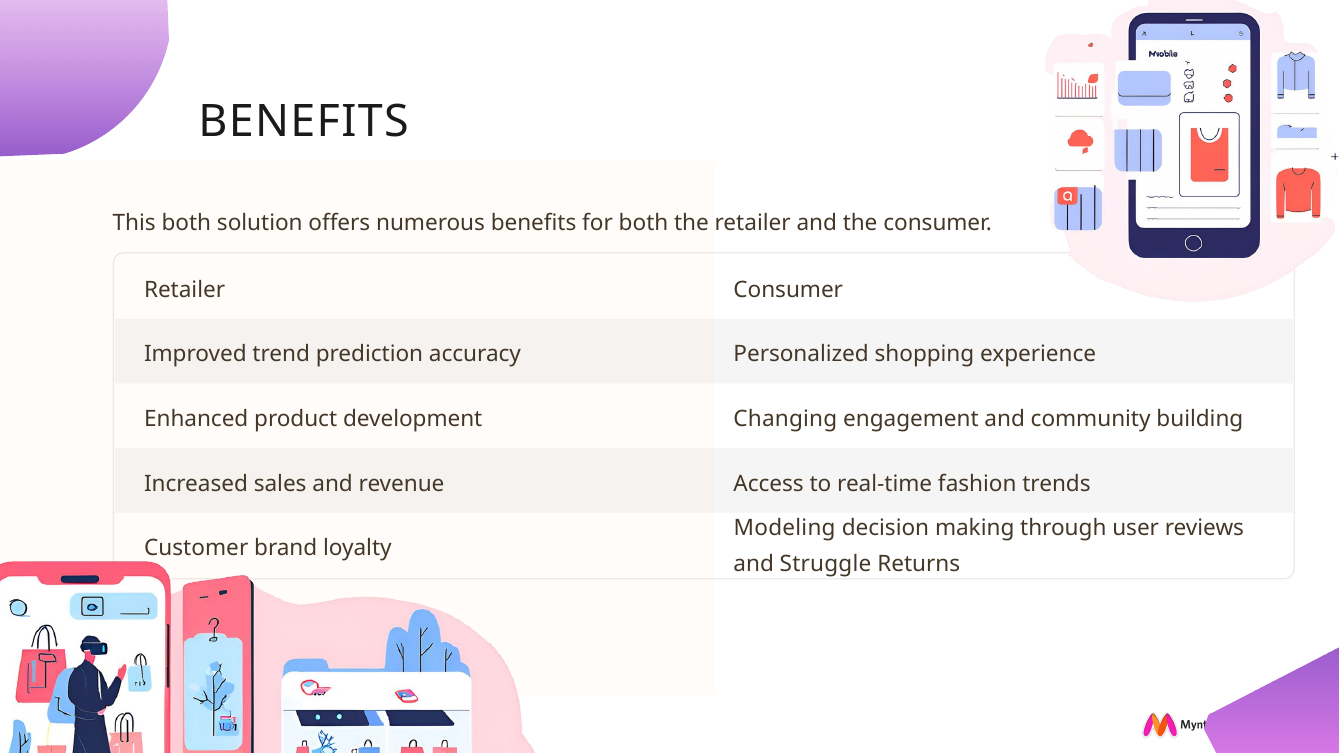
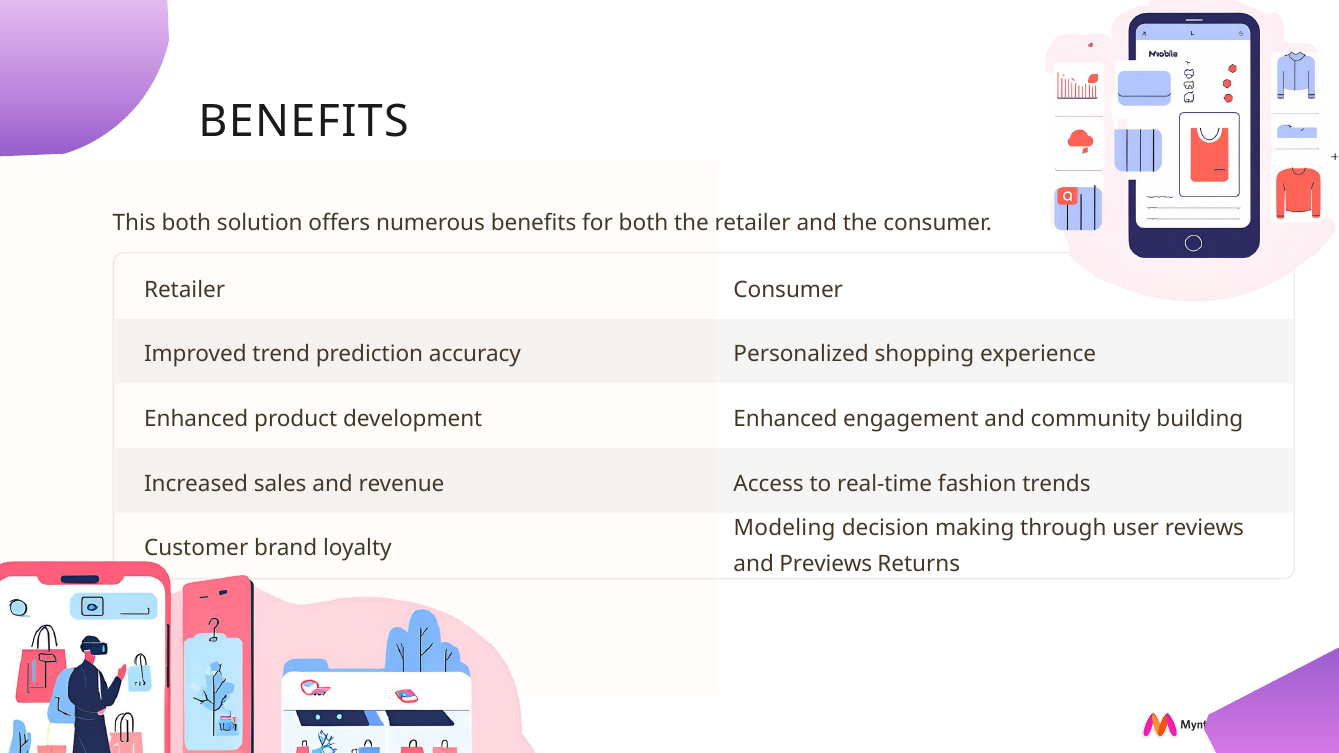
development Changing: Changing -> Enhanced
Struggle: Struggle -> Previews
